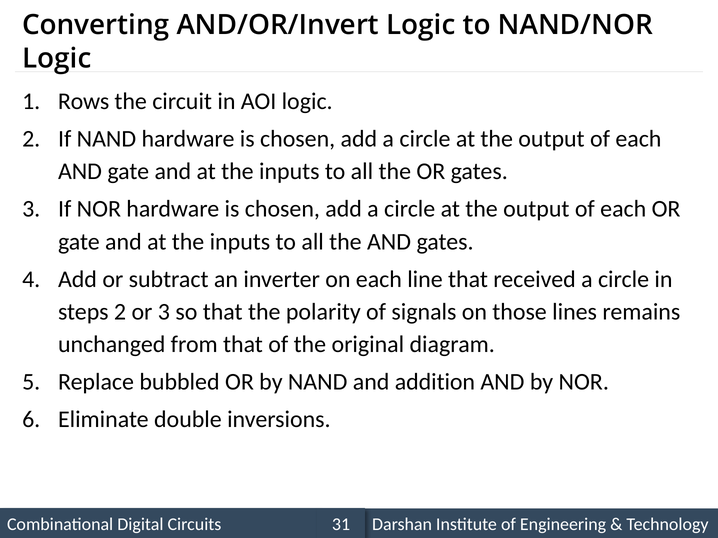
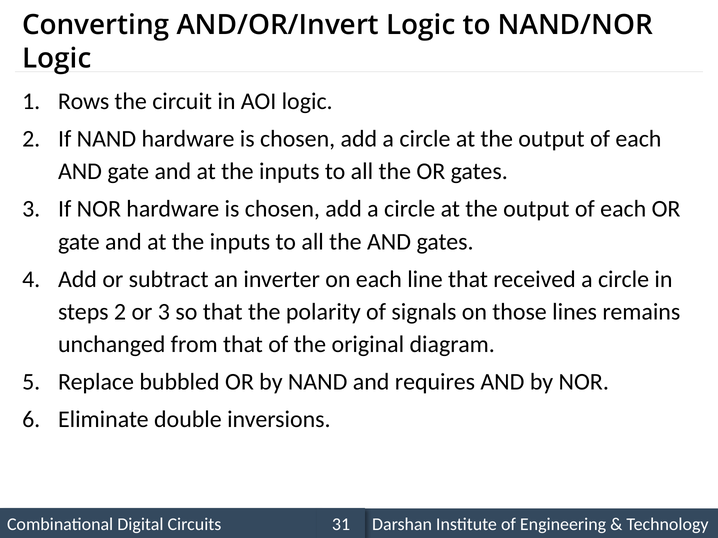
addition: addition -> requires
